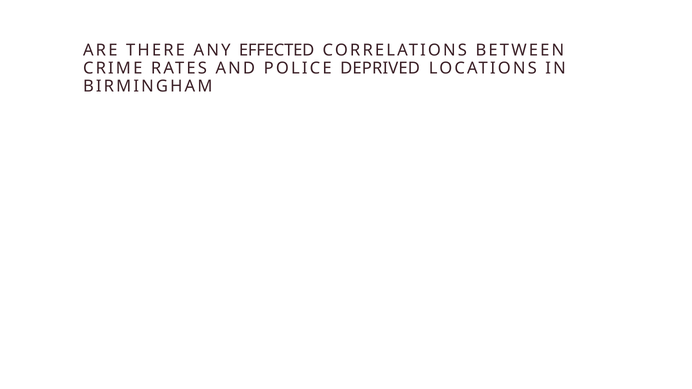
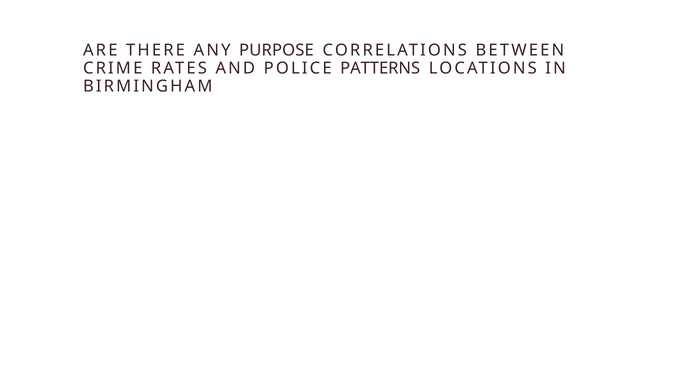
EFFECTED: EFFECTED -> PURPOSE
DEPRIVED: DEPRIVED -> PATTERNS
